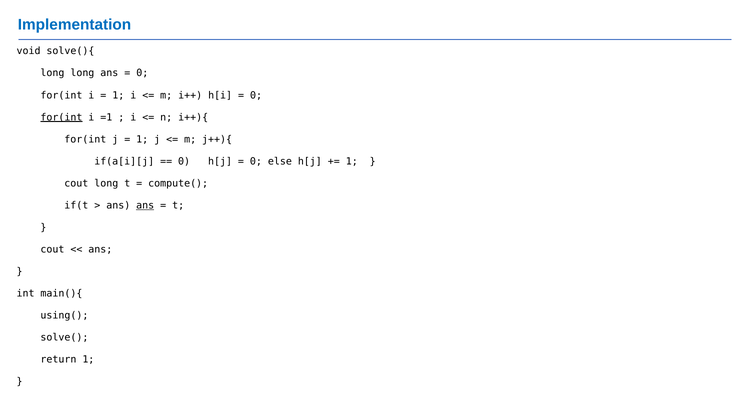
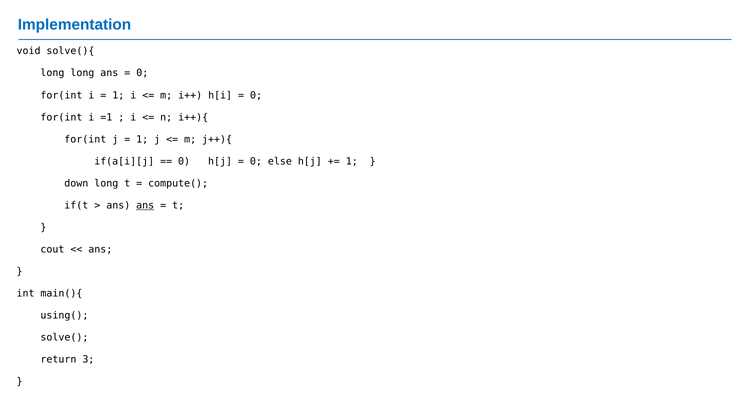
for(int at (61, 117) underline: present -> none
cout at (76, 183): cout -> down
return 1: 1 -> 3
